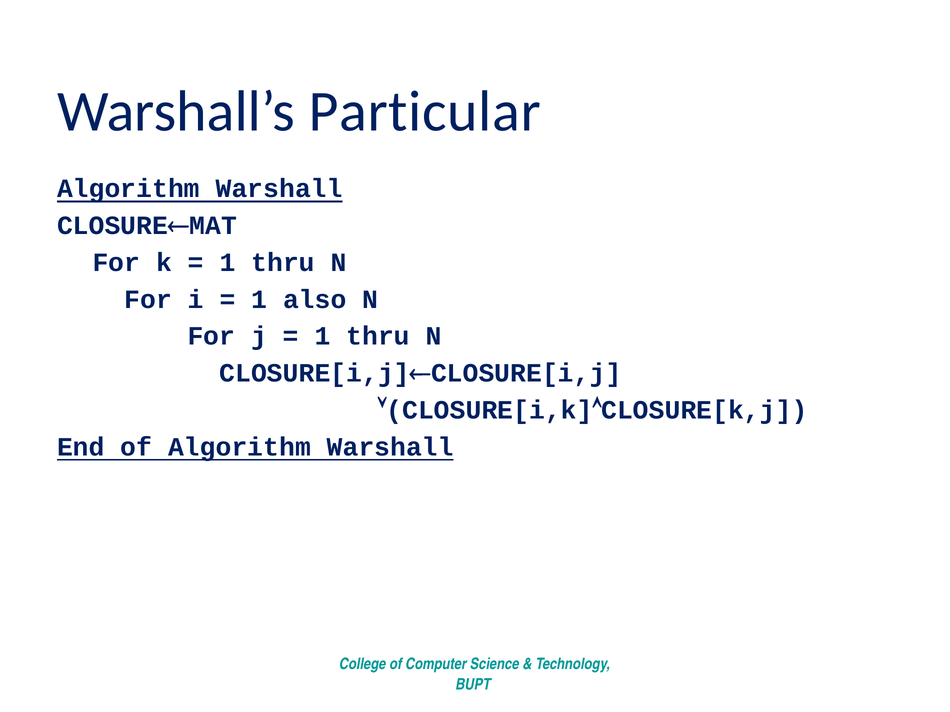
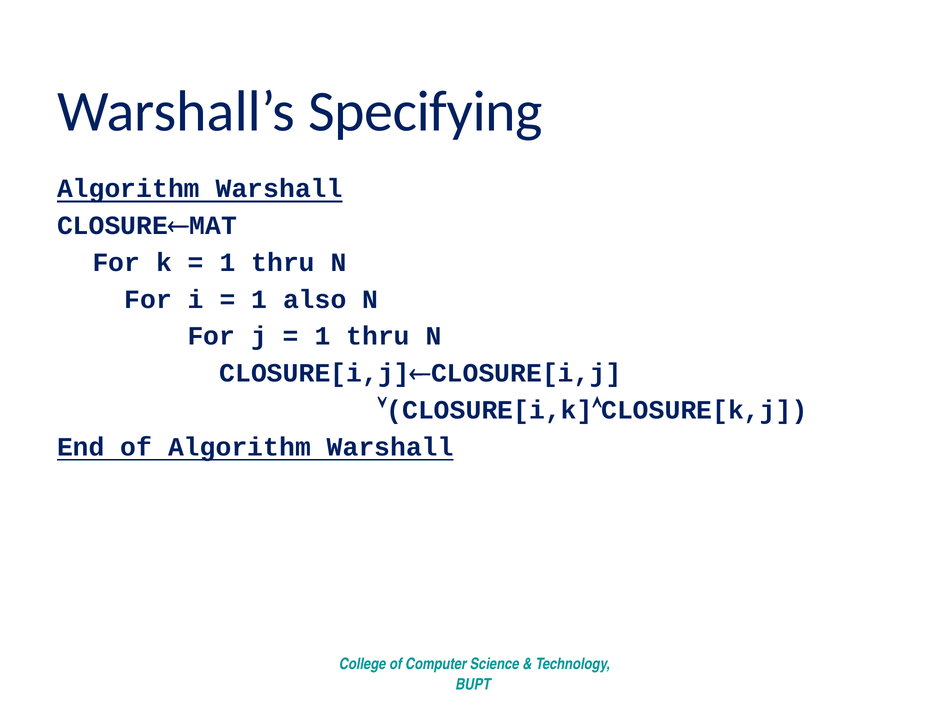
Particular: Particular -> Specifying
